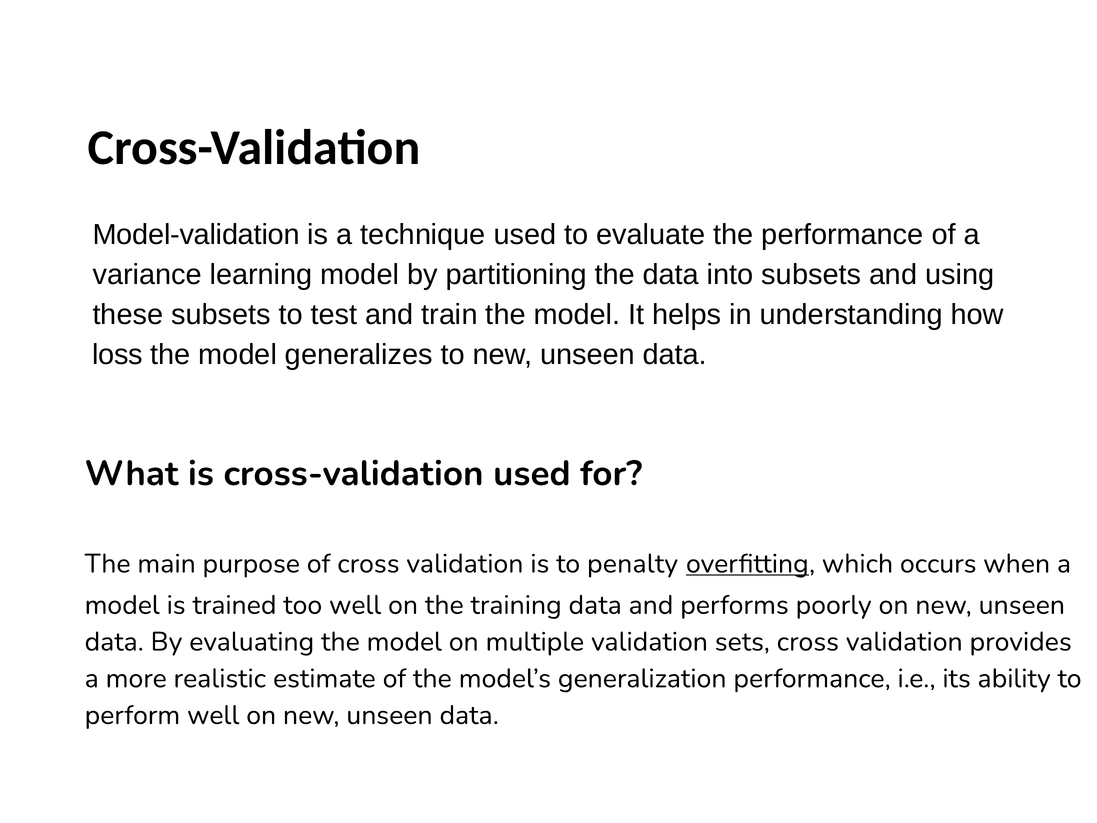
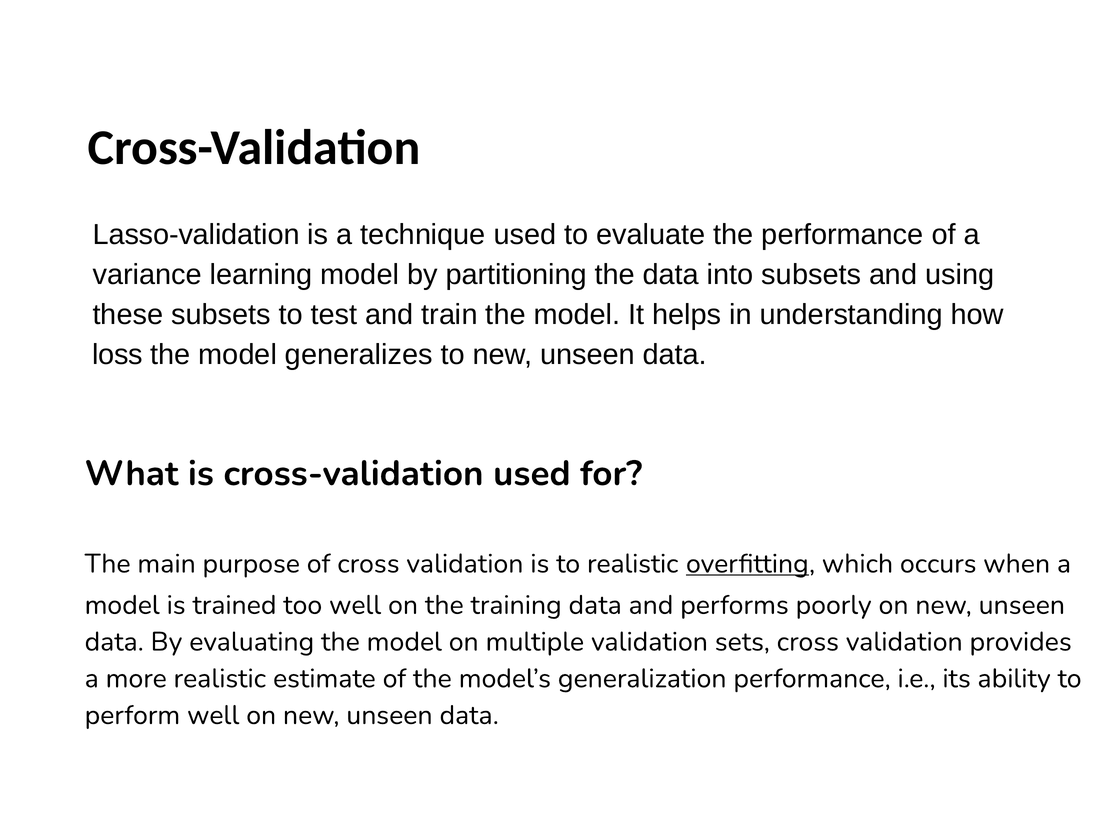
Model-validation: Model-validation -> Lasso-validation
to penalty: penalty -> realistic
